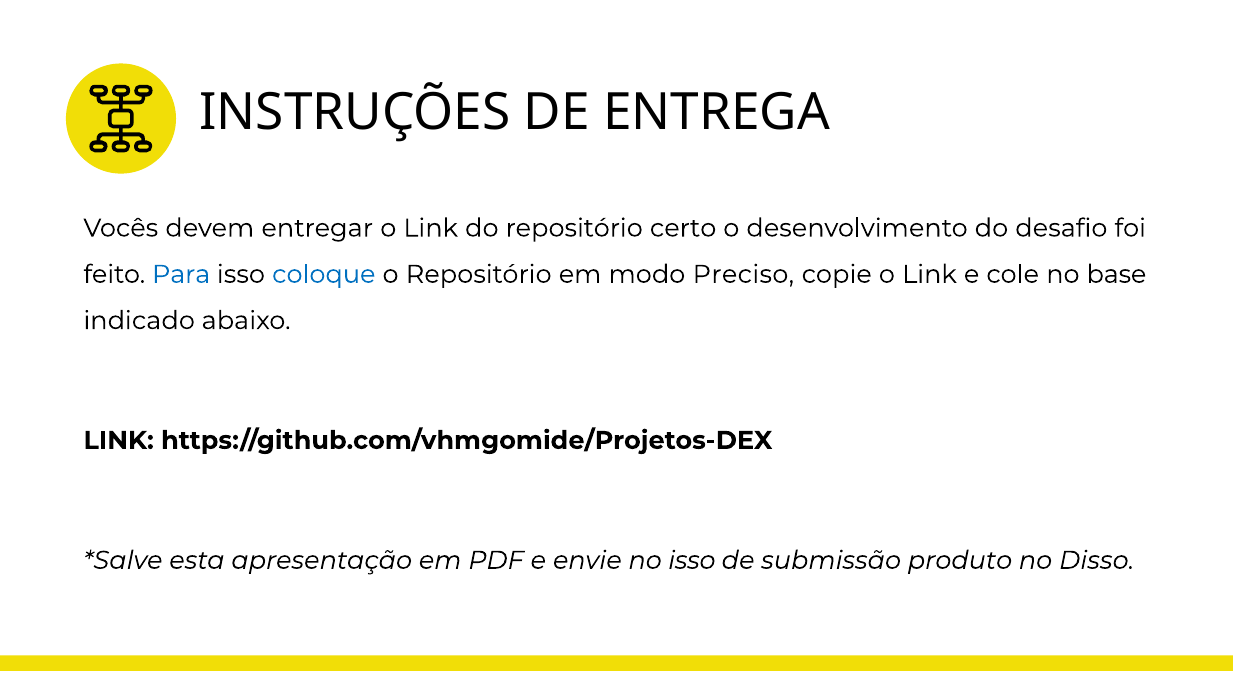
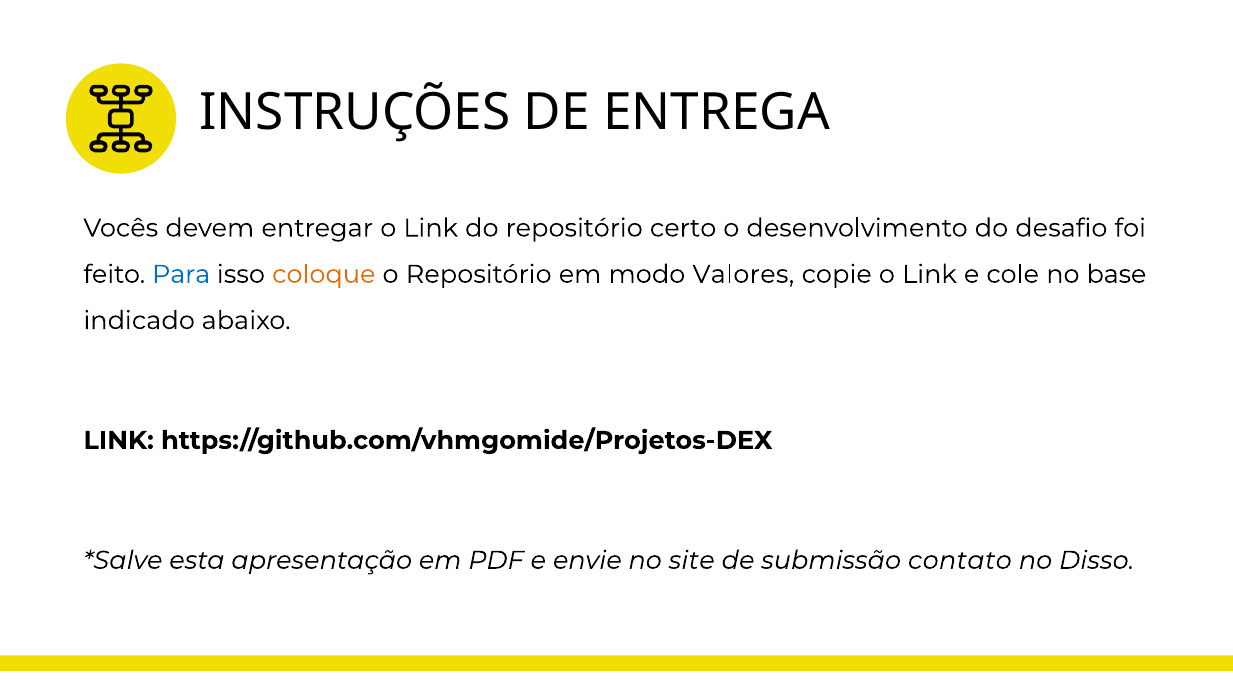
coloque colour: blue -> orange
Preciso: Preciso -> Valores
no isso: isso -> site
produto: produto -> contato
